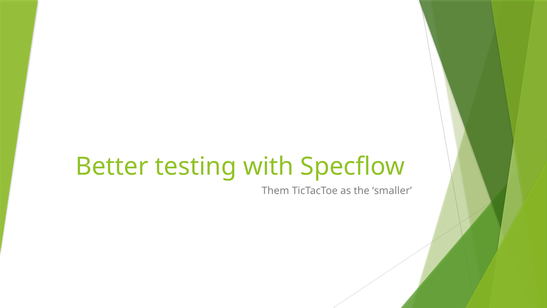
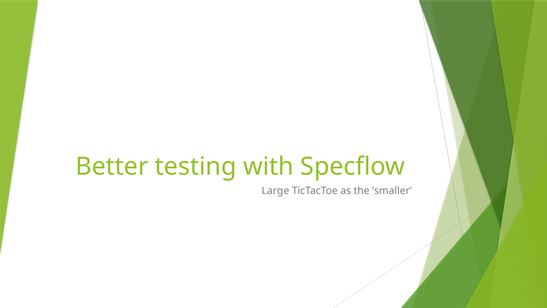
Them: Them -> Large
